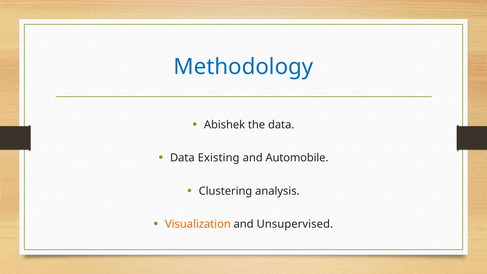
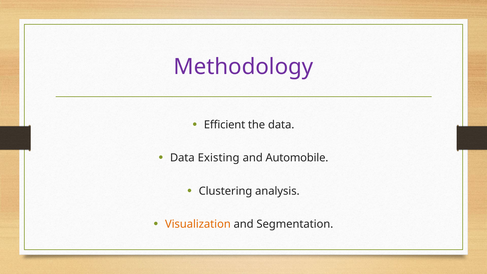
Methodology colour: blue -> purple
Abishek: Abishek -> Efficient
Unsupervised: Unsupervised -> Segmentation
